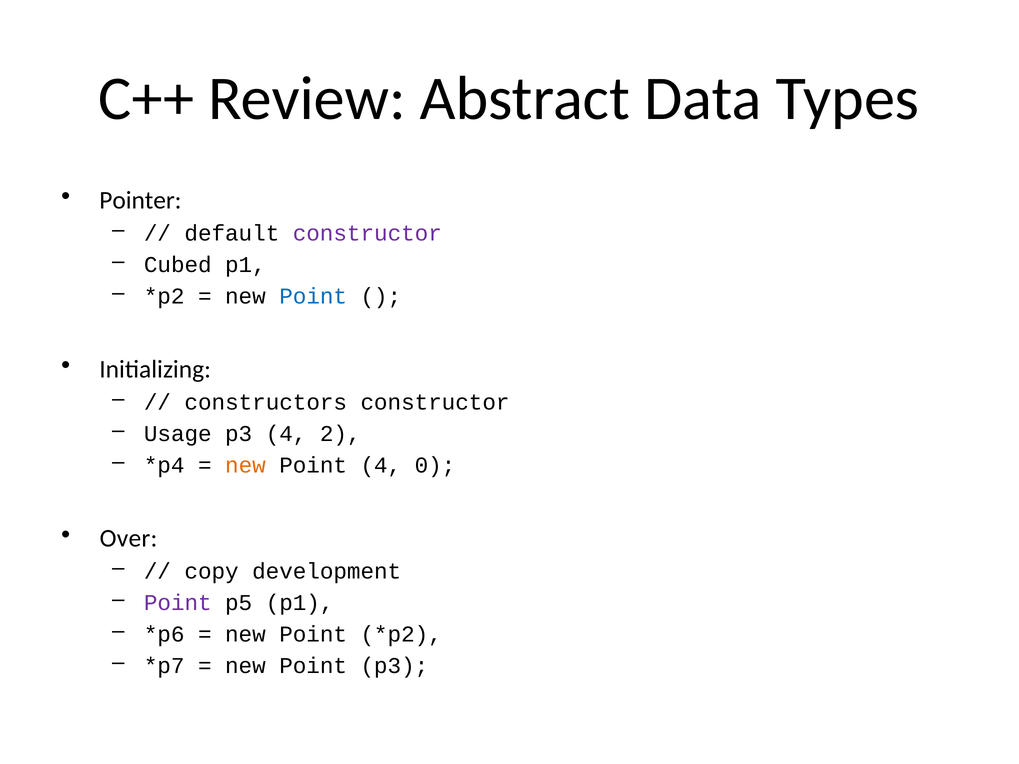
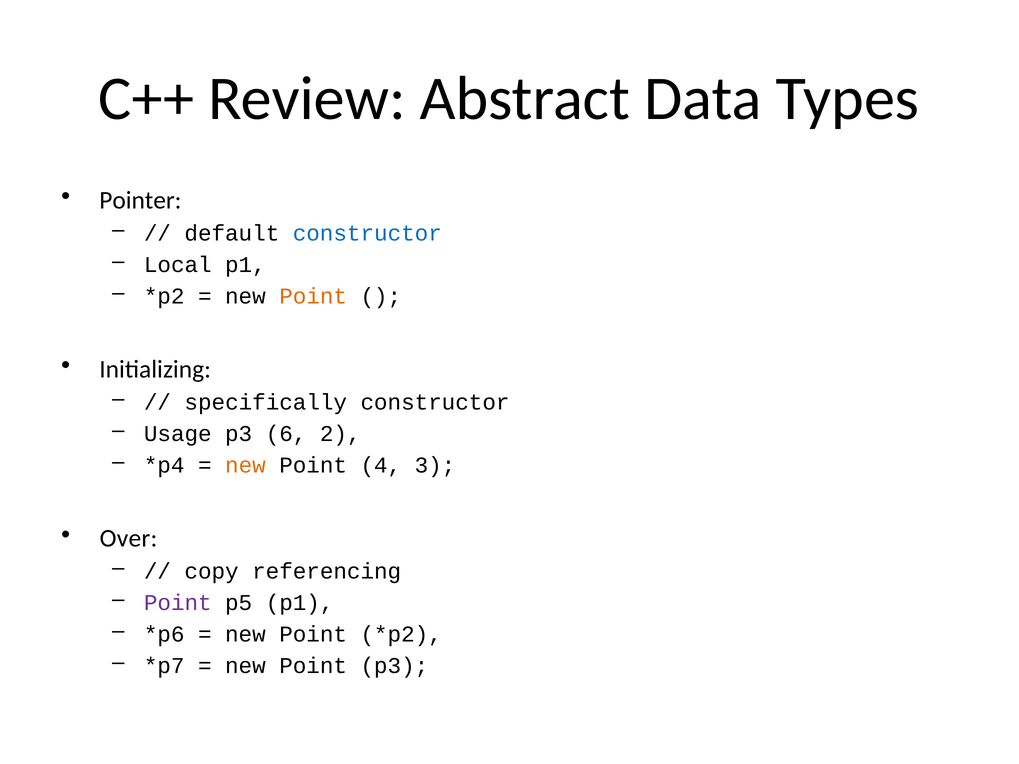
constructor at (367, 233) colour: purple -> blue
Cubed: Cubed -> Local
Point at (313, 296) colour: blue -> orange
constructors: constructors -> specifically
p3 4: 4 -> 6
0: 0 -> 3
development: development -> referencing
